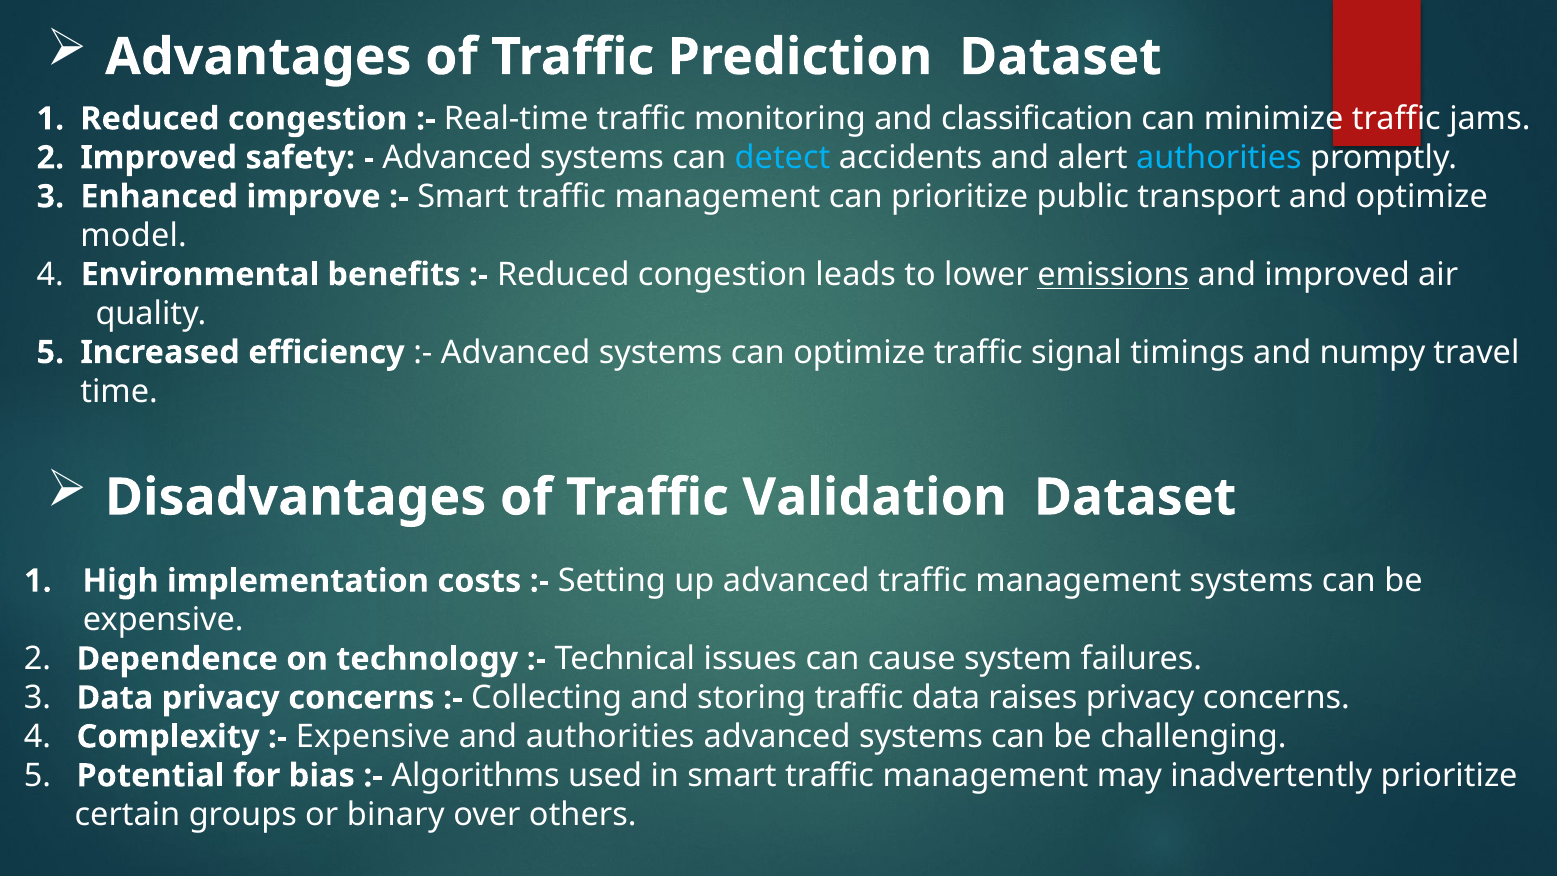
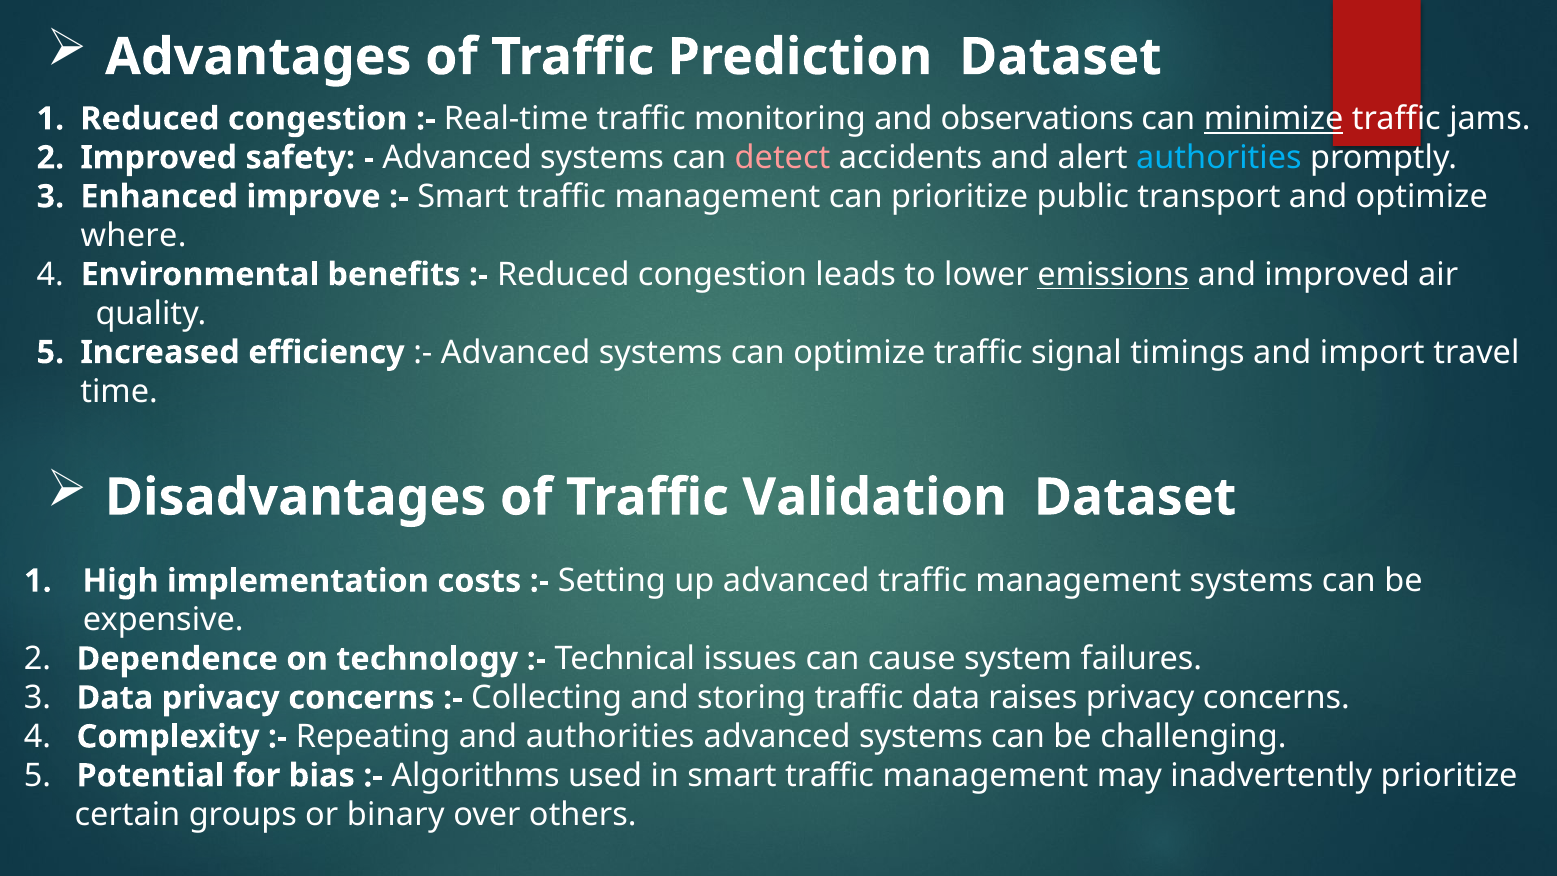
classification: classification -> observations
minimize underline: none -> present
detect colour: light blue -> pink
model: model -> where
numpy: numpy -> import
Expensive at (373, 737): Expensive -> Repeating
